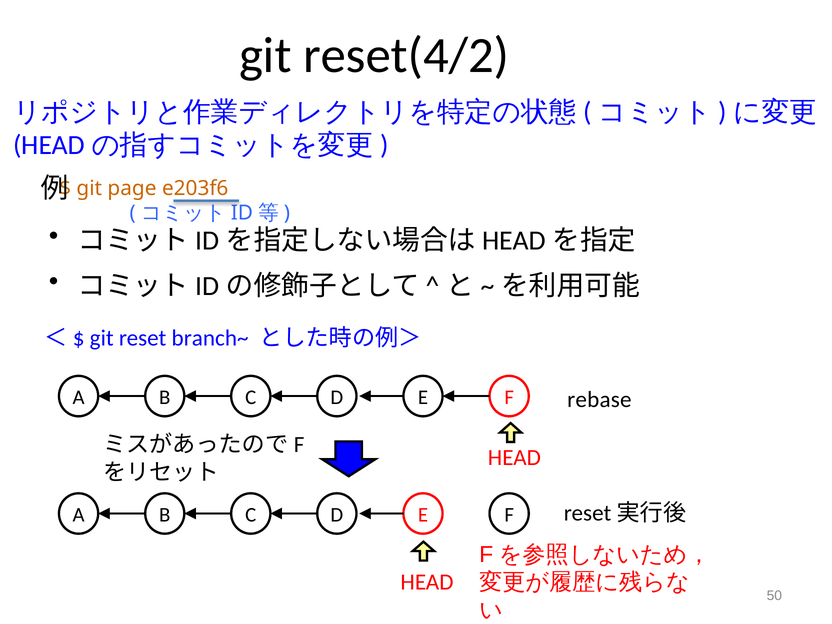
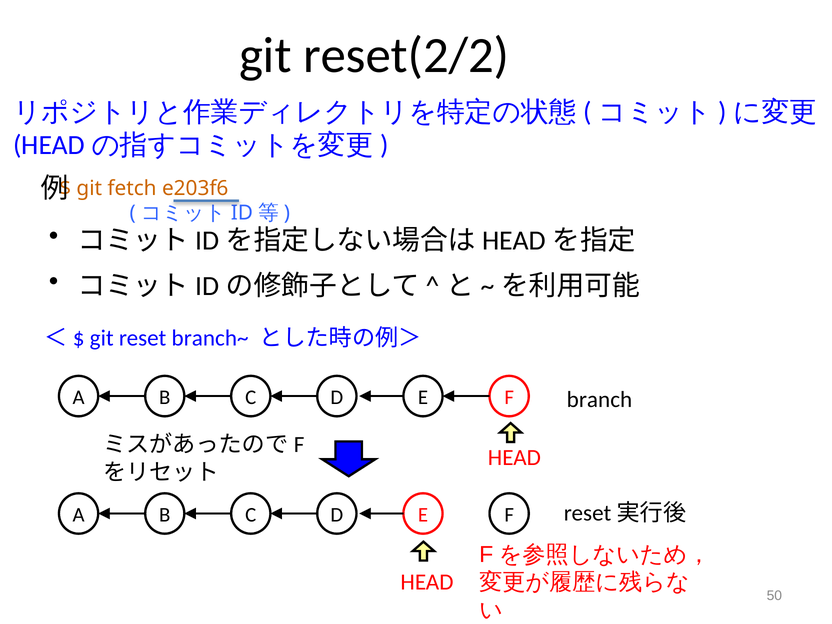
reset(4/2: reset(4/2 -> reset(2/2
page: page -> fetch
rebase: rebase -> branch
